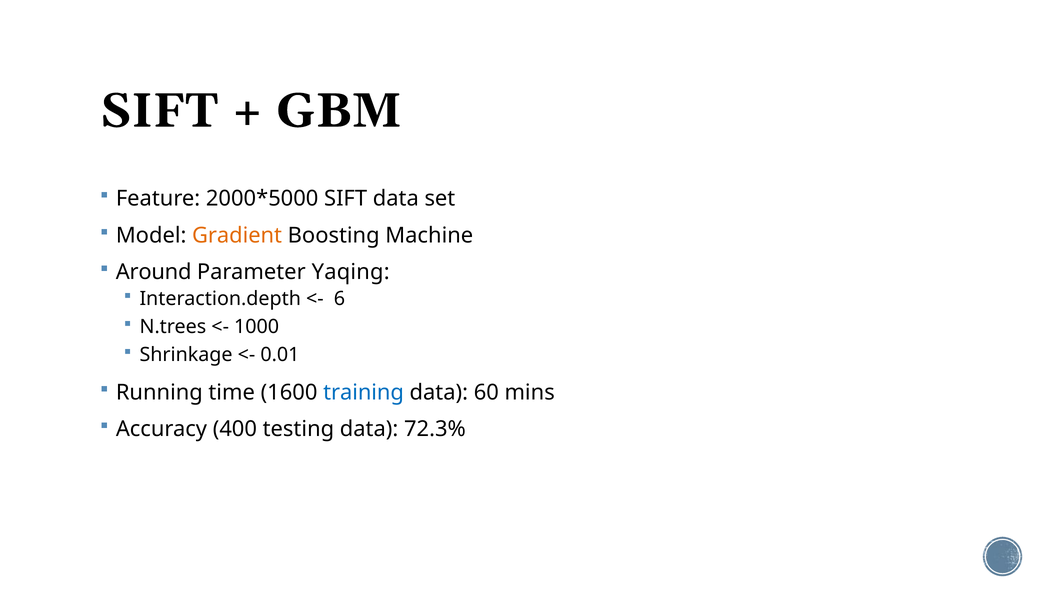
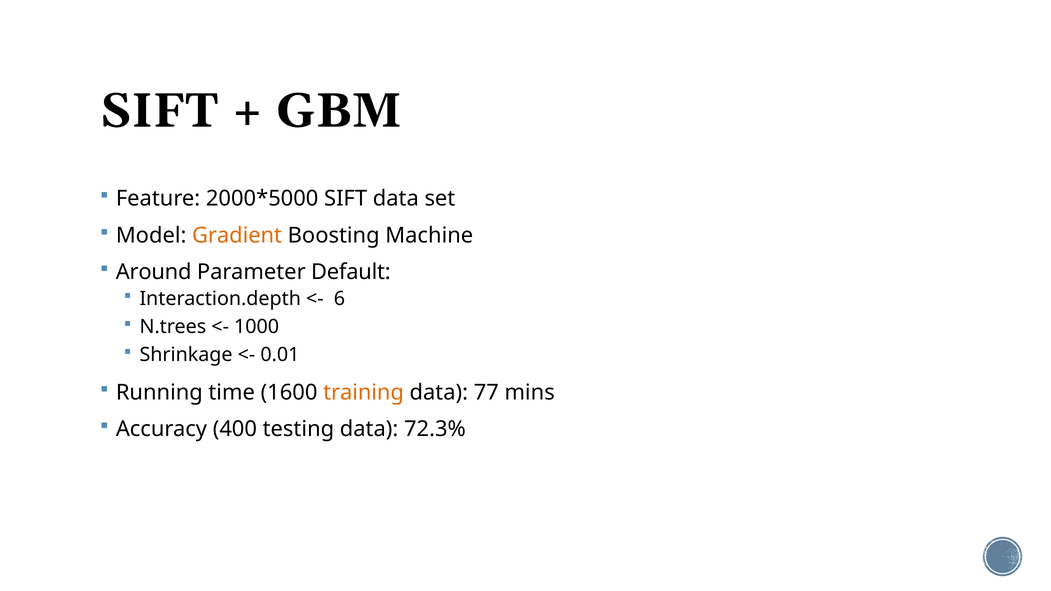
Yaqing: Yaqing -> Default
training colour: blue -> orange
60: 60 -> 77
